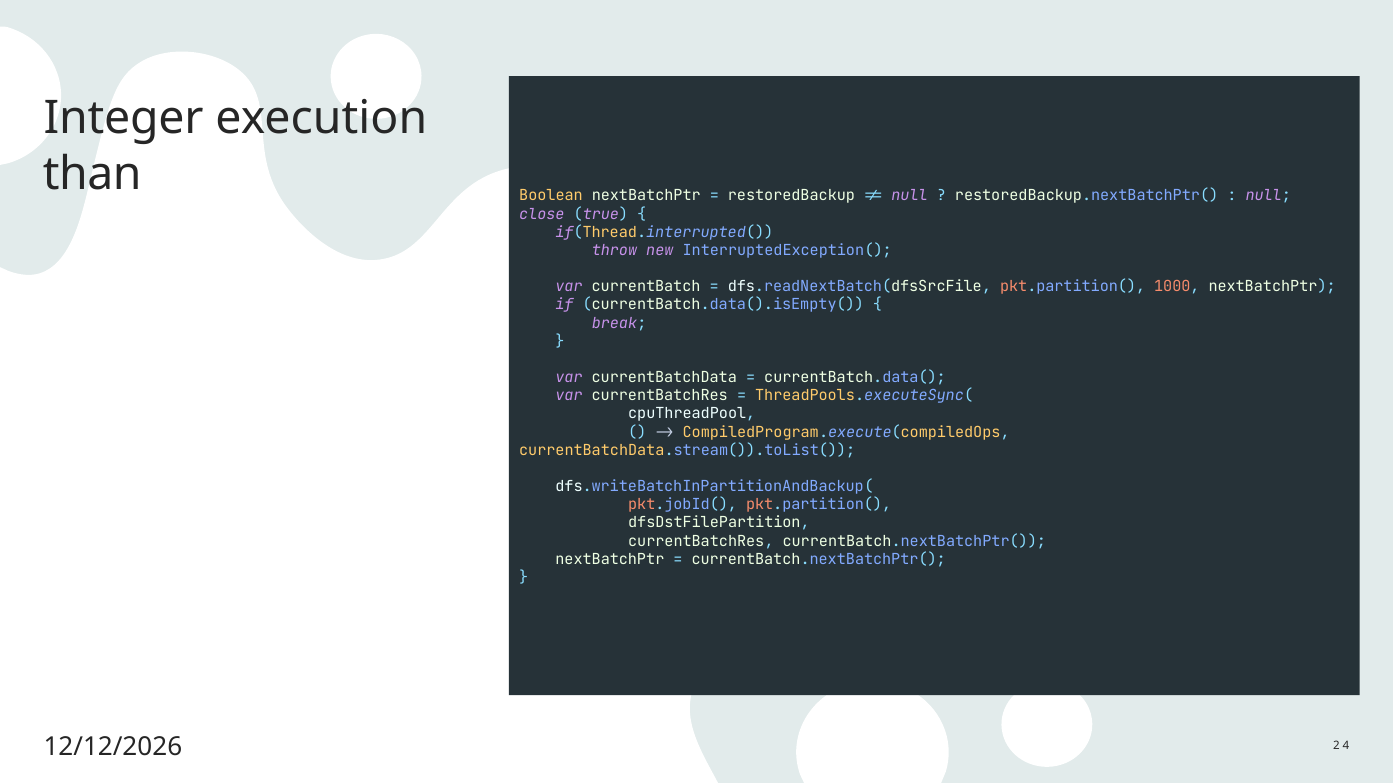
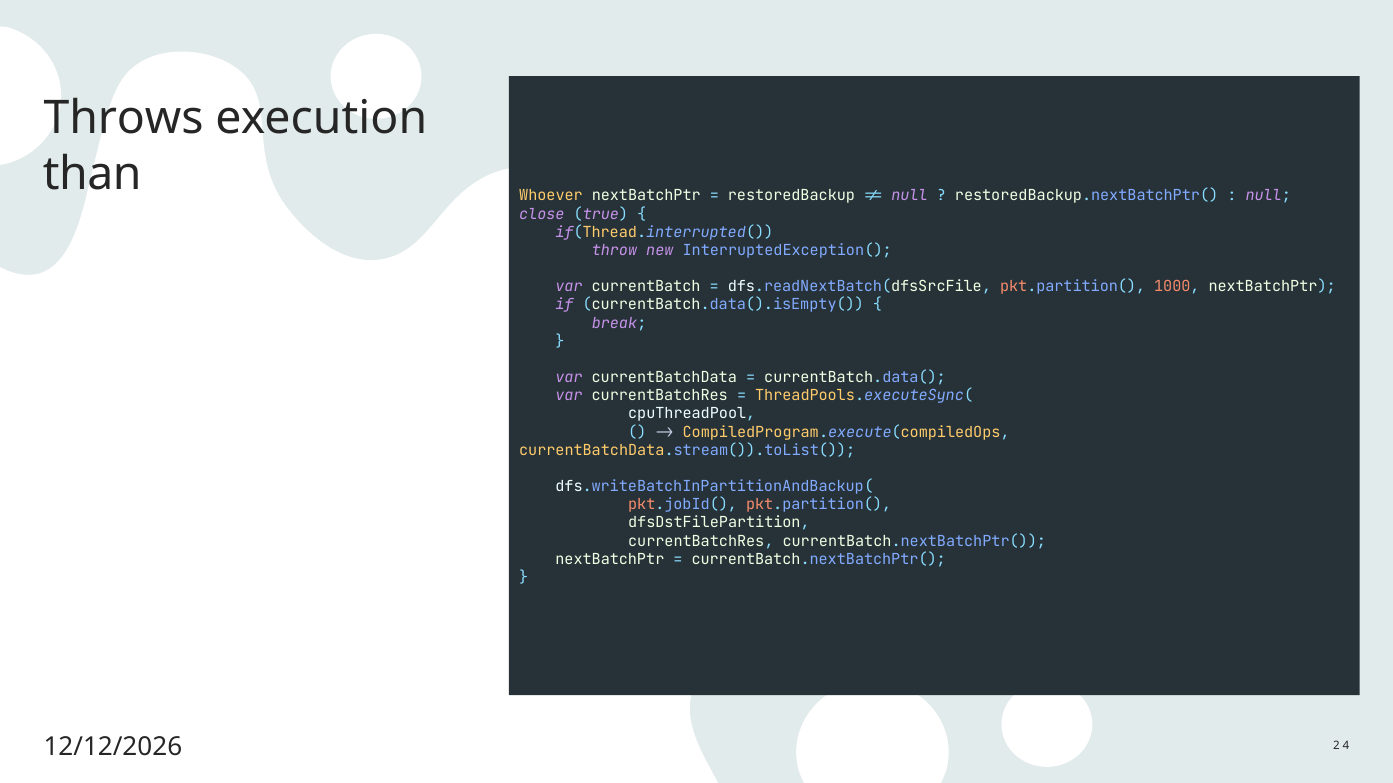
Integer: Integer -> Throws
Boolean: Boolean -> Whoever
